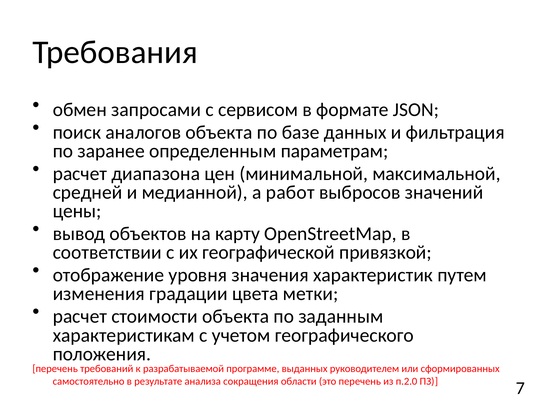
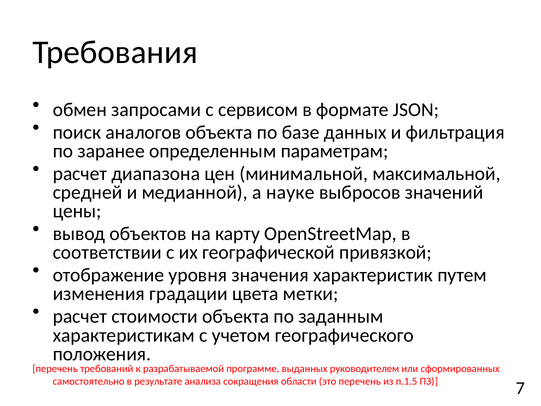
работ: работ -> науке
п.2.0: п.2.0 -> п.1.5
